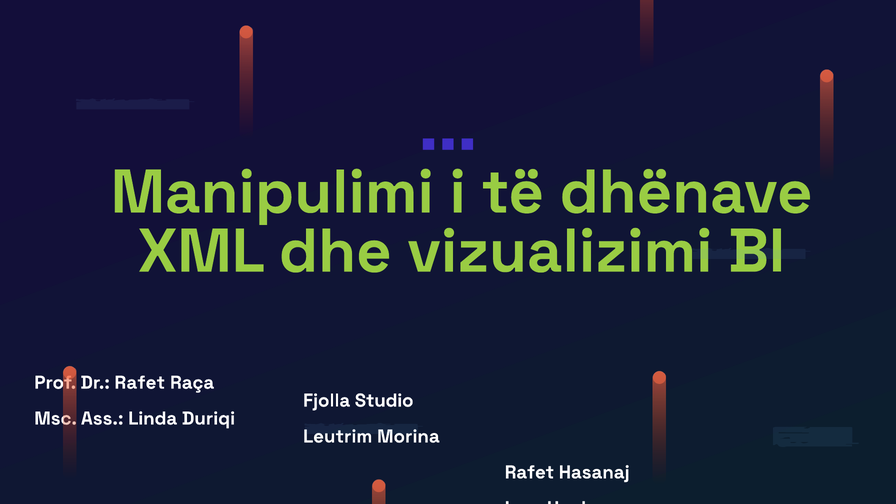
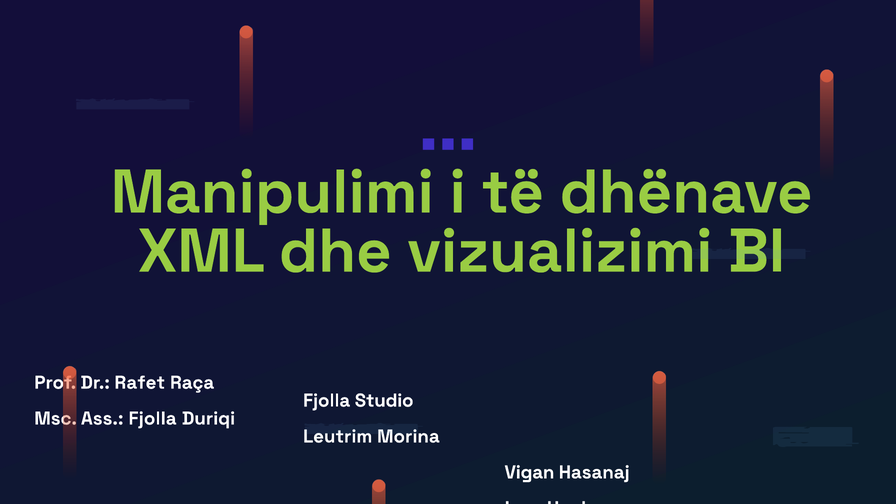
Ass Linda: Linda -> Fjolla
Rafet at (529, 472): Rafet -> Vigan
